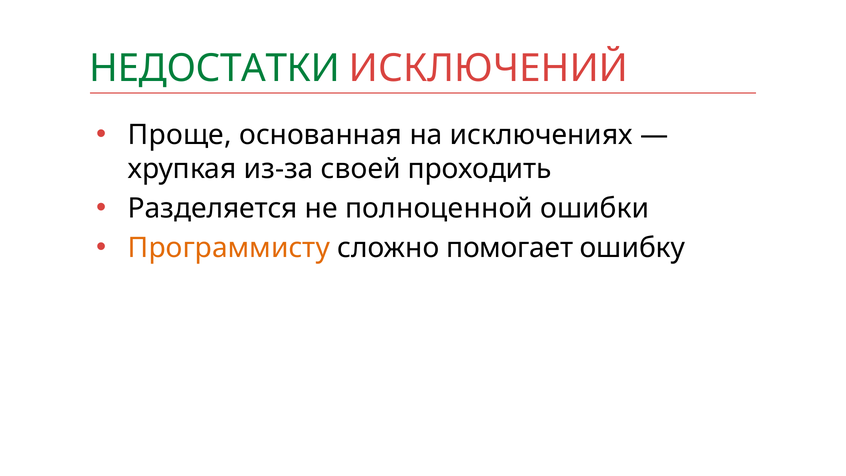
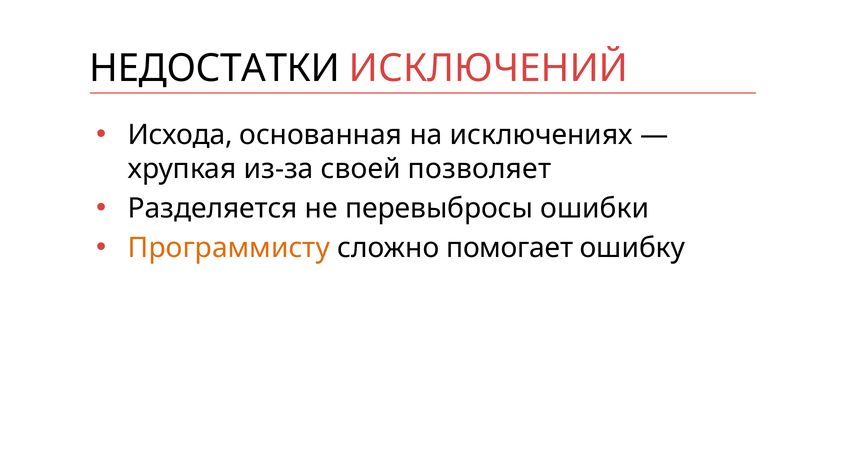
НЕДОСТАТКИ colour: green -> black
Проще: Проще -> Исхода
проходить: проходить -> позволяет
полноценной: полноценной -> перевыбросы
